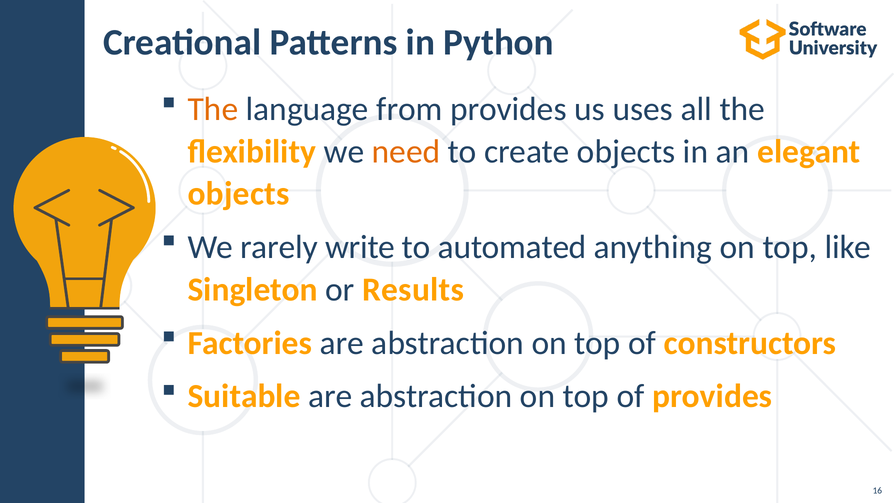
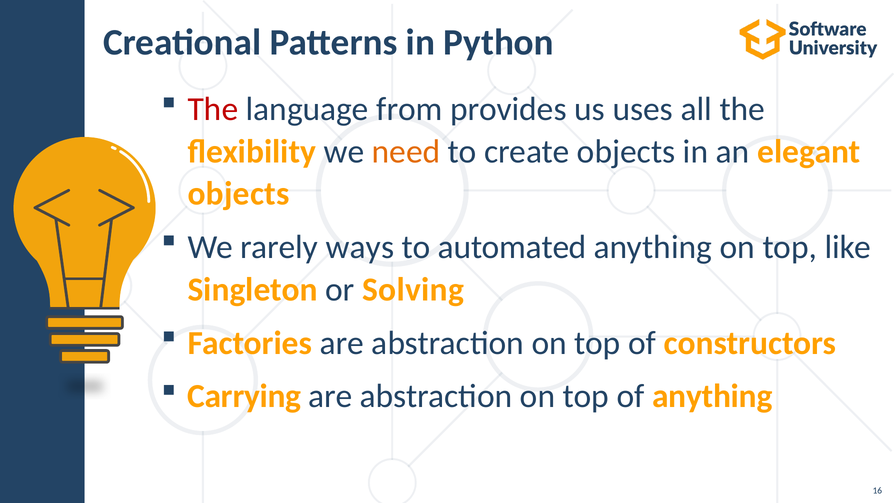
The at (213, 109) colour: orange -> red
write: write -> ways
Results: Results -> Solving
Suitable: Suitable -> Carrying
of provides: provides -> anything
